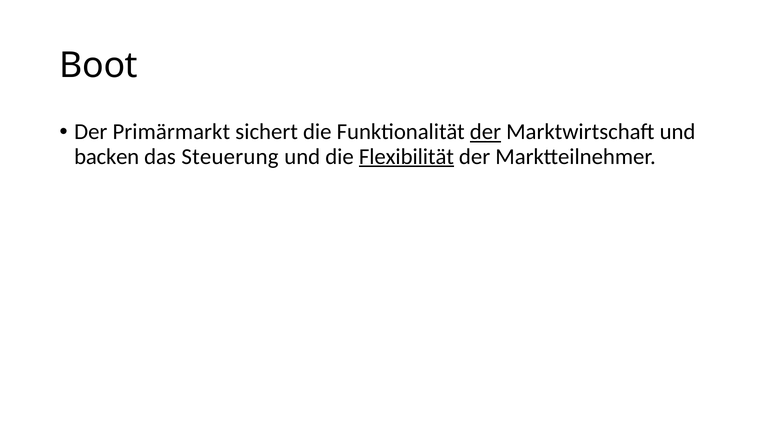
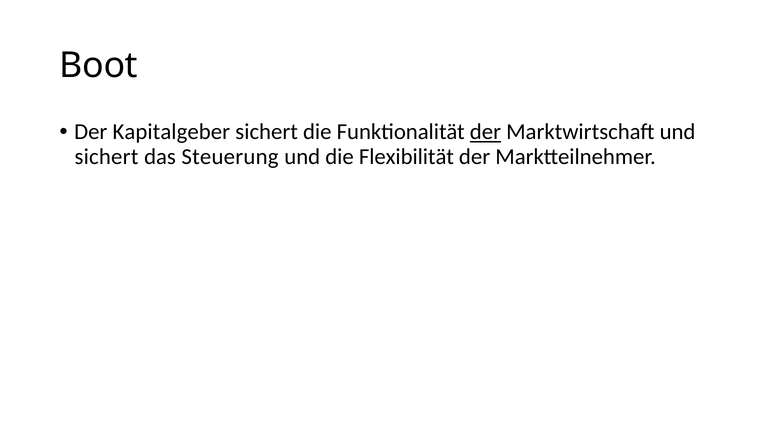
Primärmarkt: Primärmarkt -> Kapitalgeber
backen at (107, 157): backen -> sichert
Flexibilität underline: present -> none
